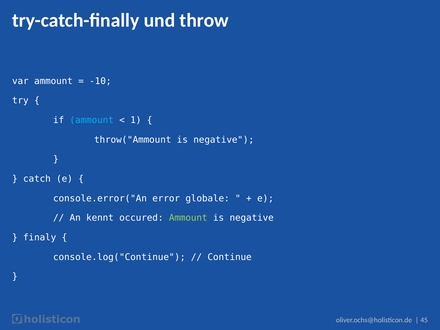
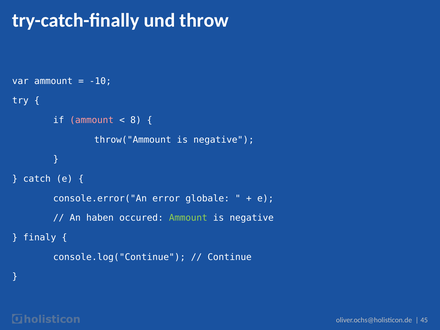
ammount at (92, 120) colour: light blue -> pink
1: 1 -> 8
kennt: kennt -> haben
